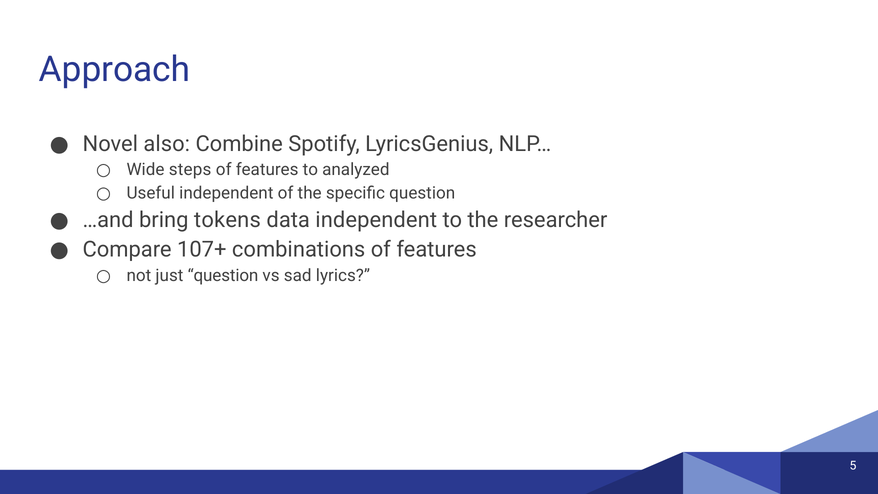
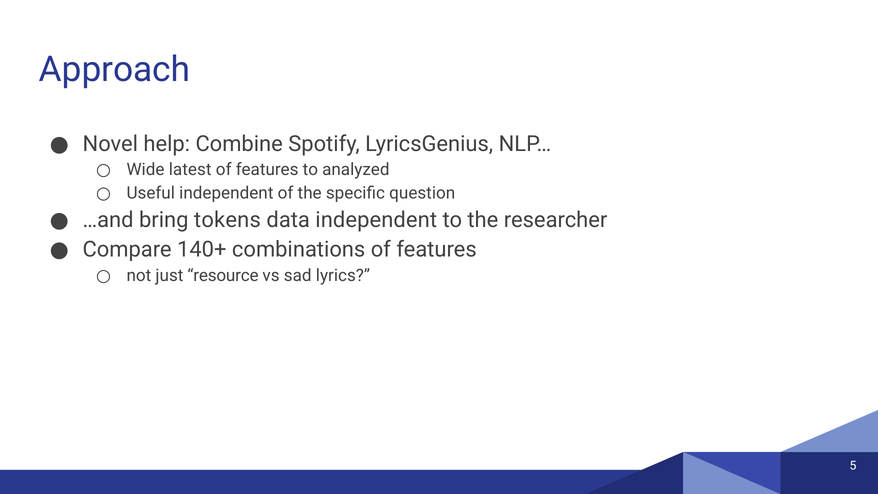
also: also -> help
steps: steps -> latest
107+: 107+ -> 140+
just question: question -> resource
